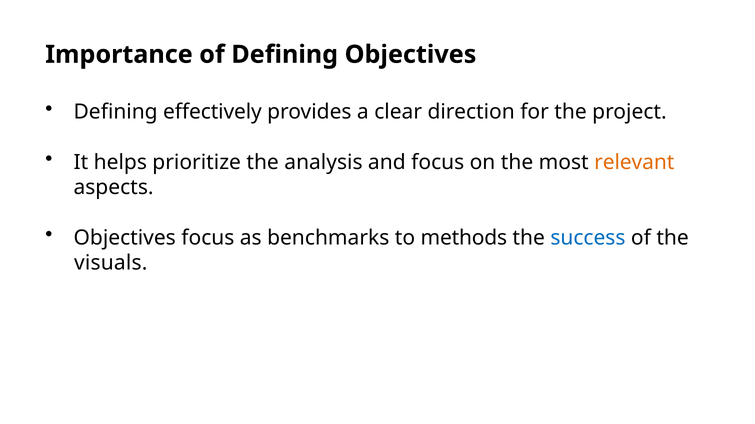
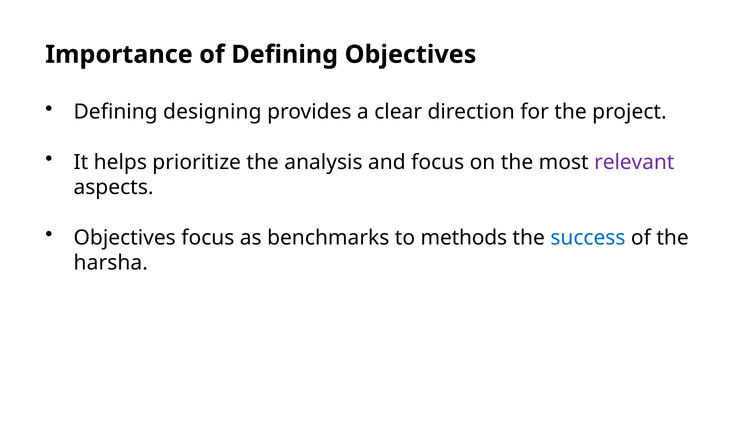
effectively: effectively -> designing
relevant colour: orange -> purple
visuals: visuals -> harsha
